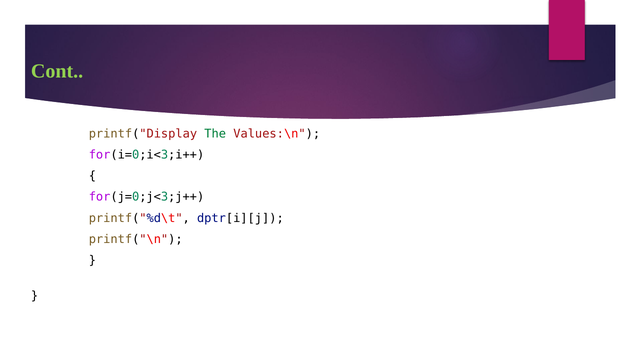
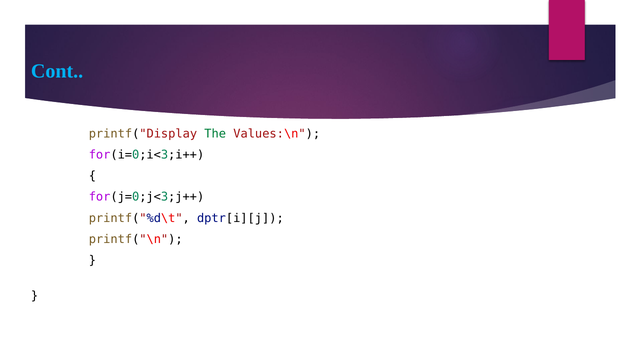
Cont colour: light green -> light blue
